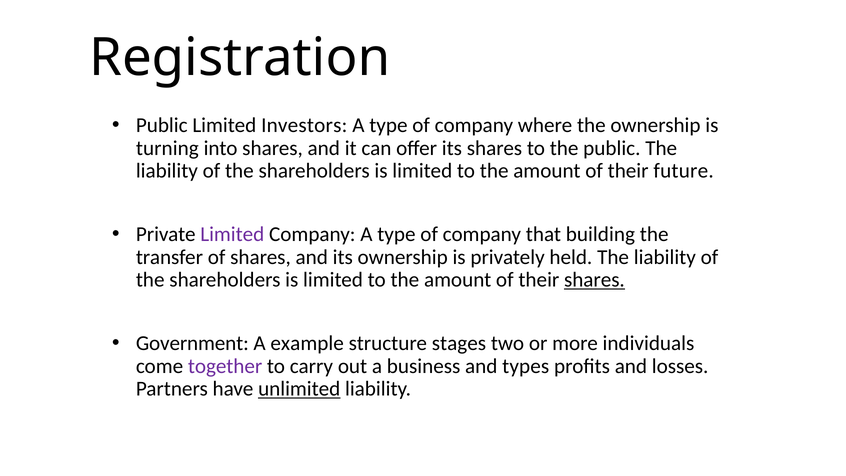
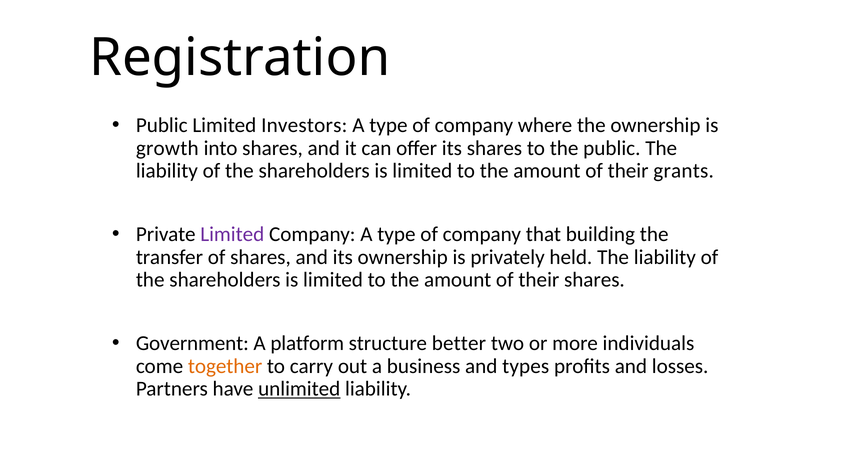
turning: turning -> growth
future: future -> grants
shares at (594, 280) underline: present -> none
example: example -> platform
stages: stages -> better
together colour: purple -> orange
